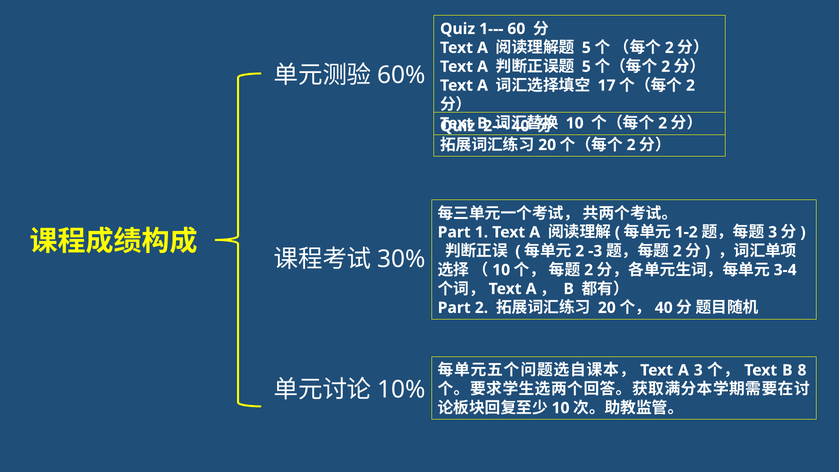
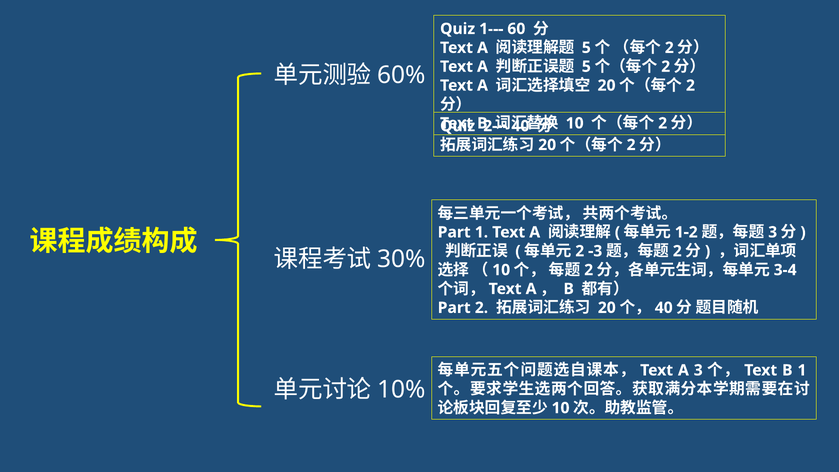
17 at (607, 85): 17 -> 20
B 8: 8 -> 1
